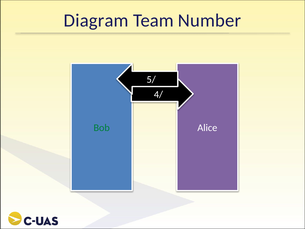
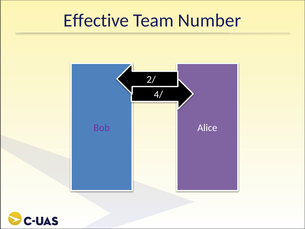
Diagram: Diagram -> Effective
5/: 5/ -> 2/
Bob colour: green -> purple
